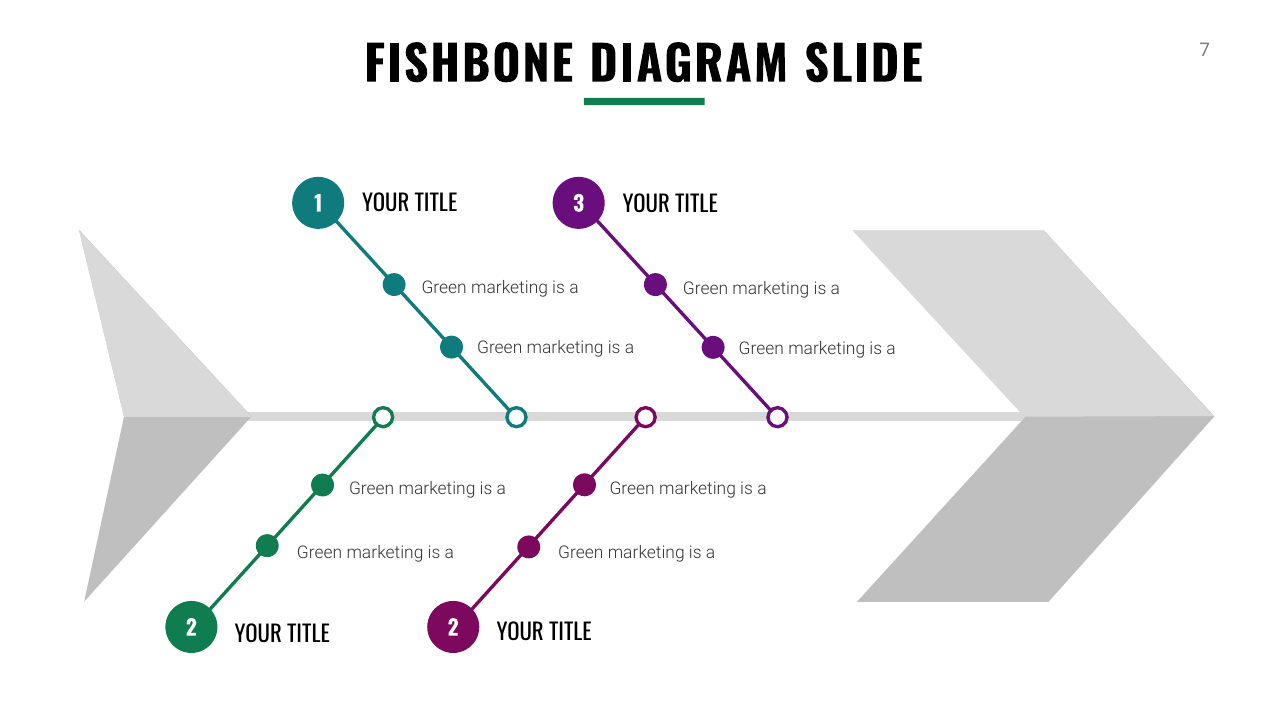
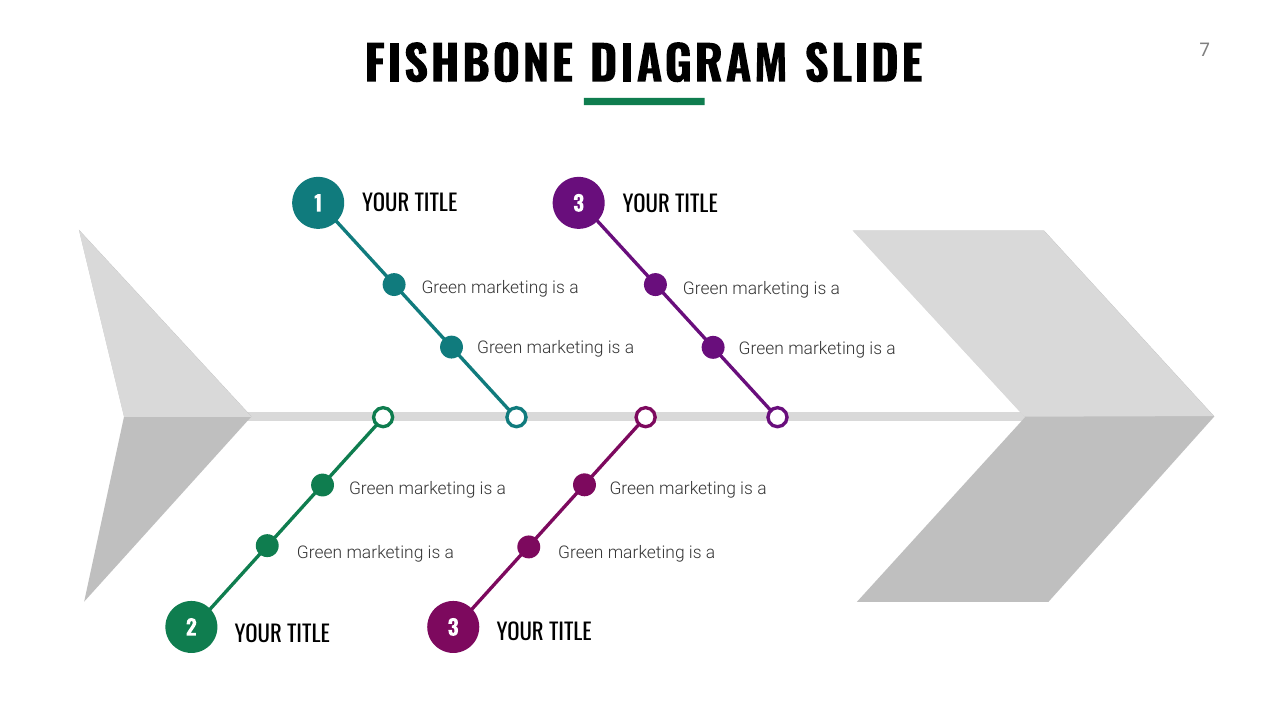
2 2: 2 -> 3
